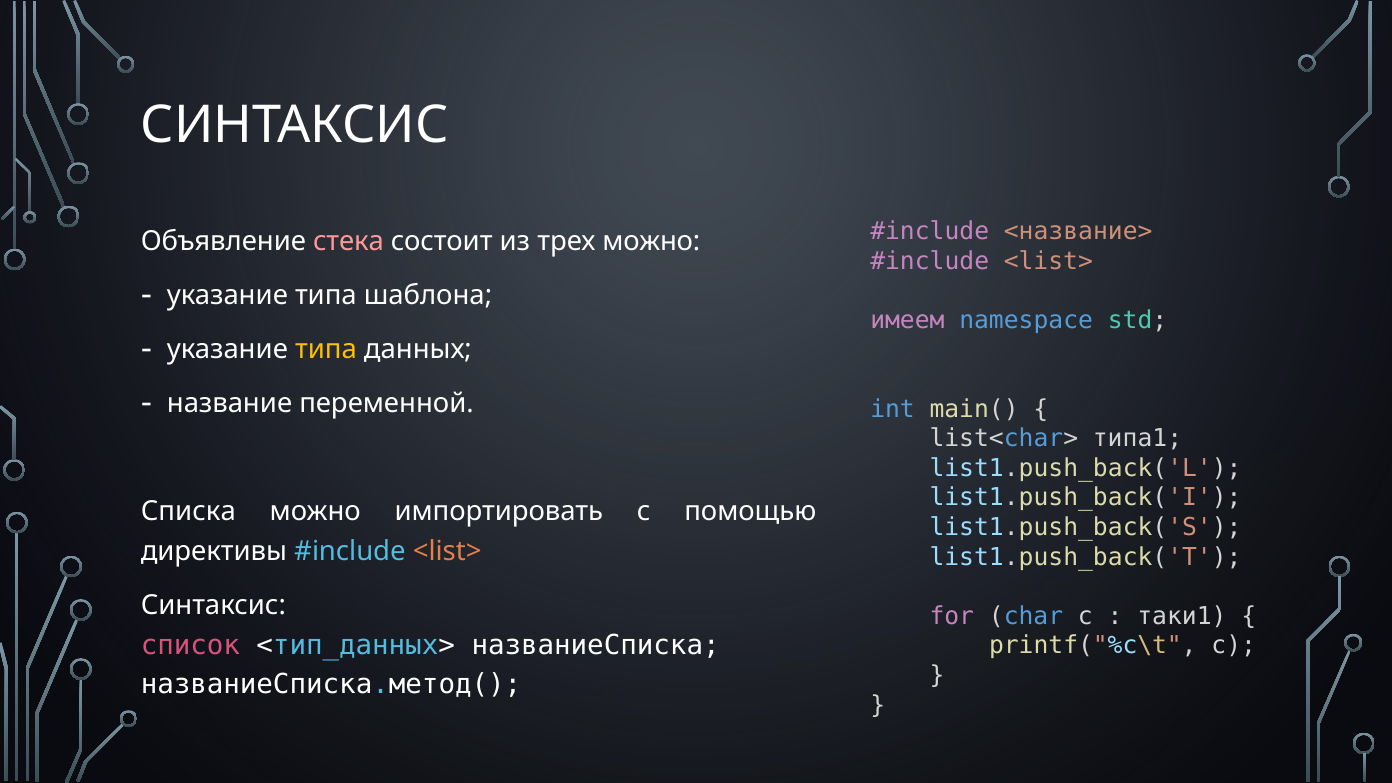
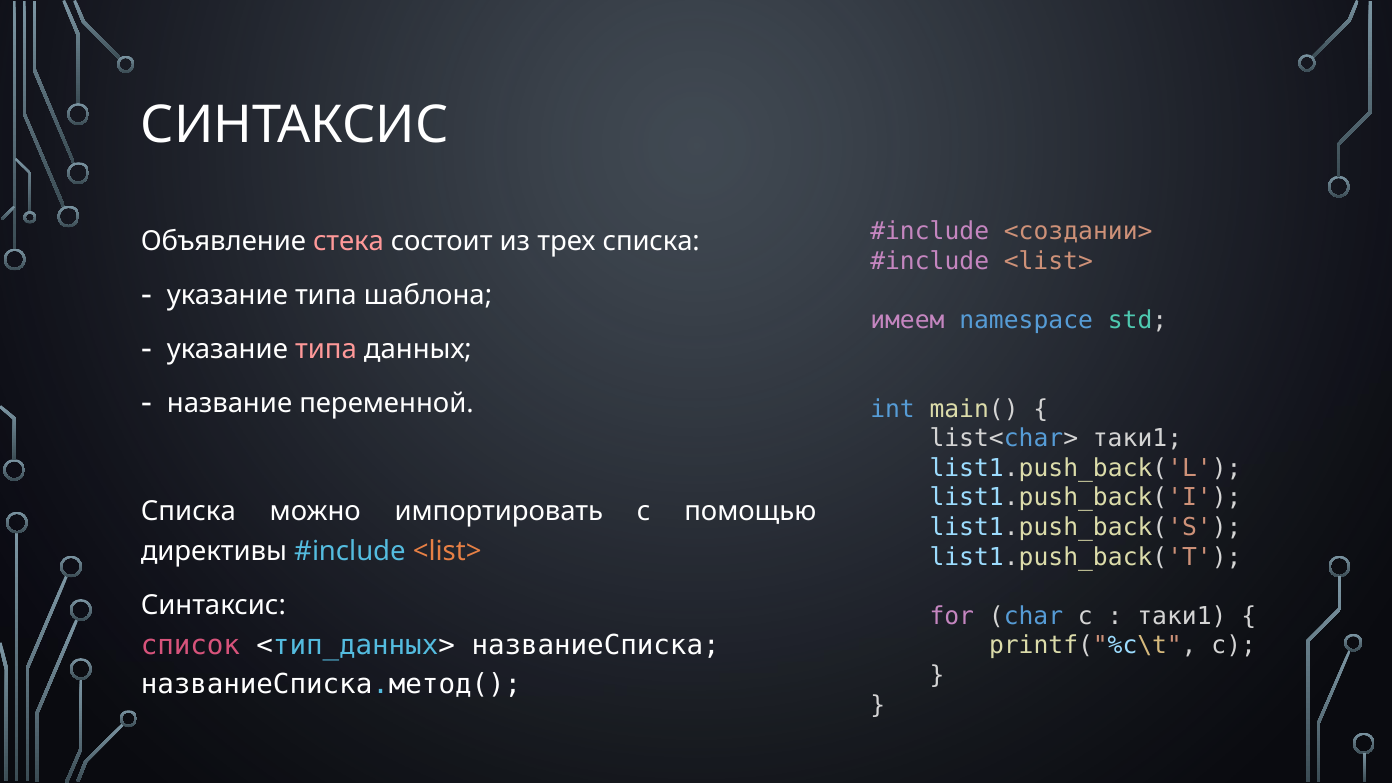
<название>: <название> -> <создании>
трех можно: можно -> списка
типа at (326, 349) colour: yellow -> pink
list<char> типа1: типа1 -> таки1
